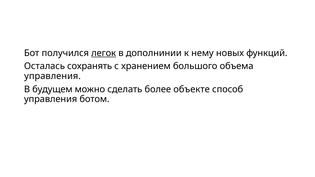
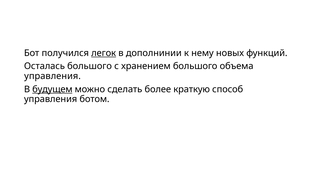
Осталась сохранять: сохранять -> большого
будущем underline: none -> present
объекте: объекте -> краткую
